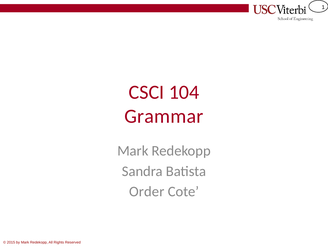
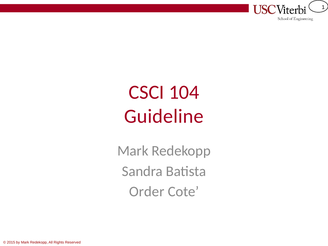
Grammar: Grammar -> Guideline
